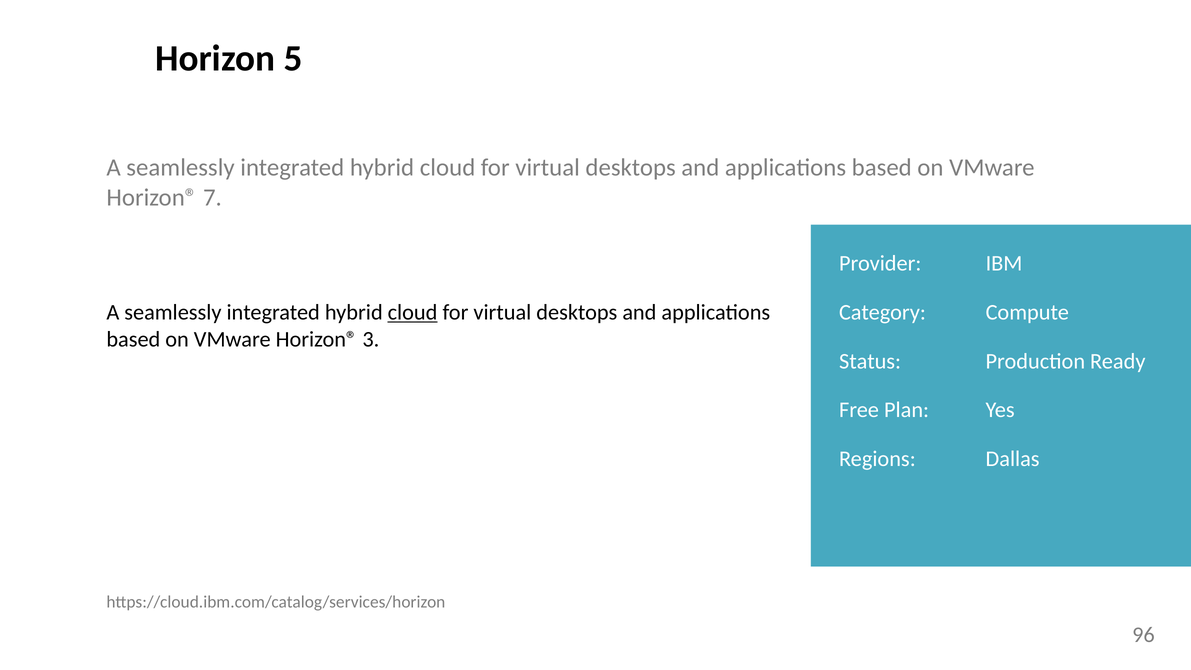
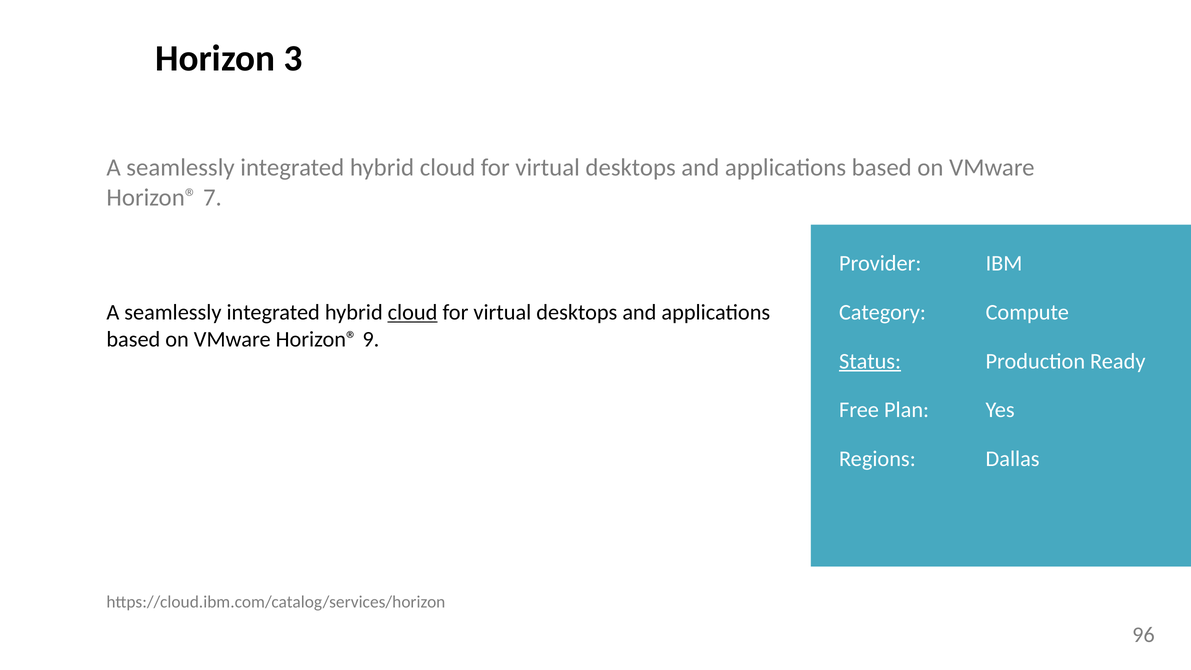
5: 5 -> 3
3: 3 -> 9
Status underline: none -> present
